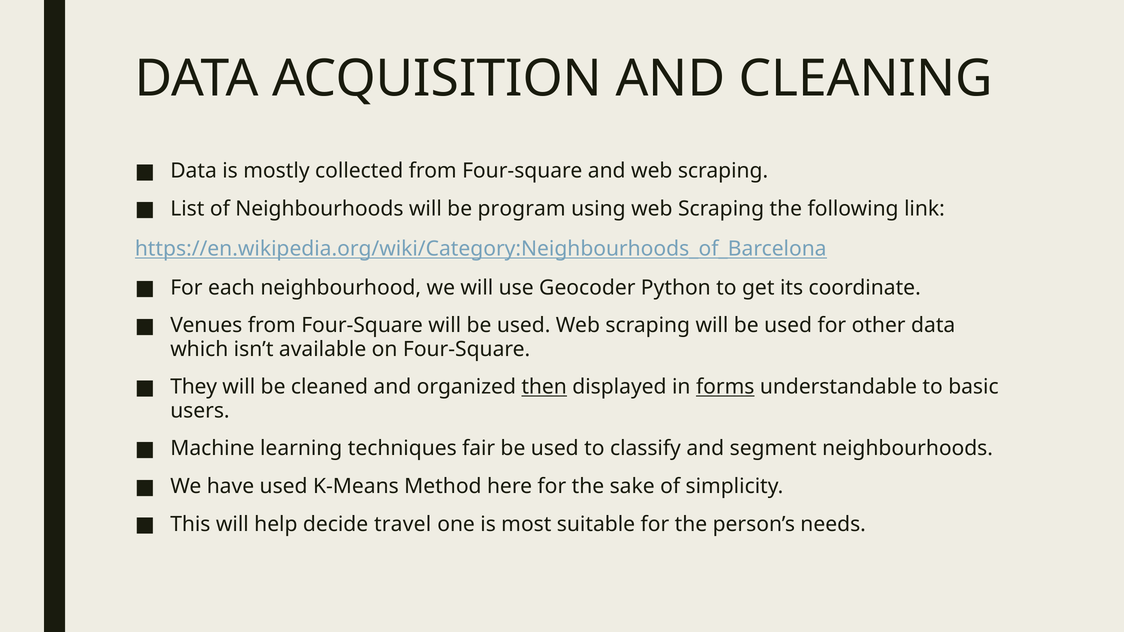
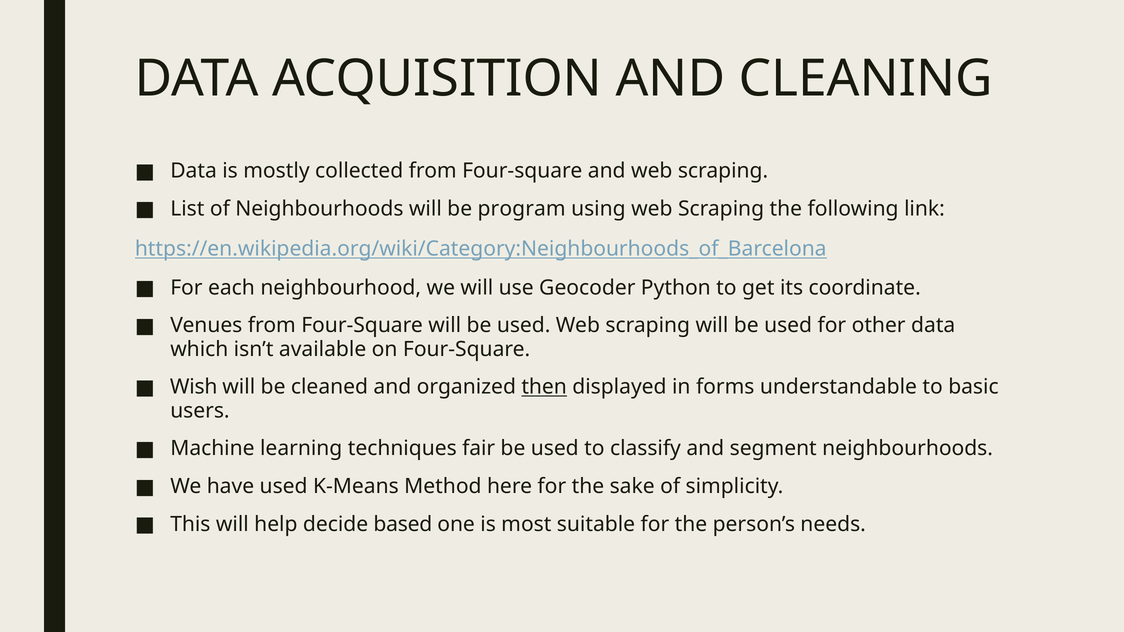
They: They -> Wish
forms underline: present -> none
travel: travel -> based
